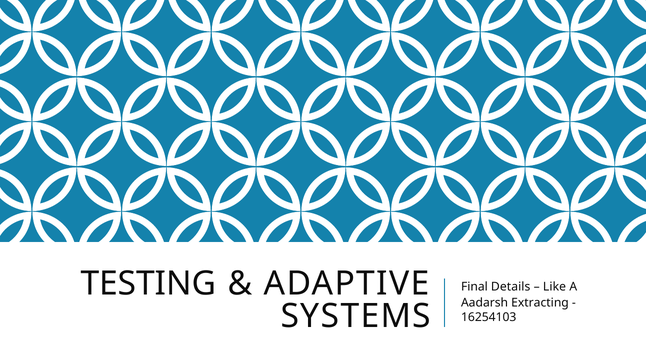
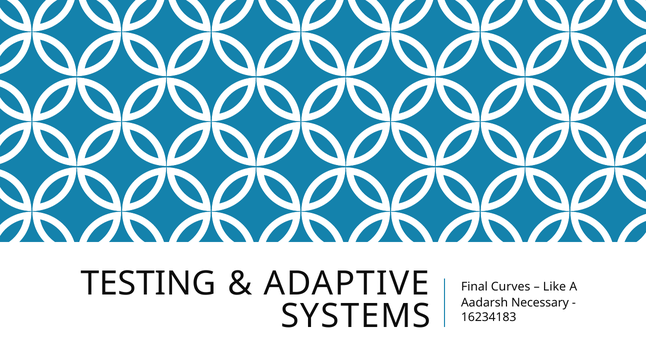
Details: Details -> Curves
Extracting: Extracting -> Necessary
16254103: 16254103 -> 16234183
